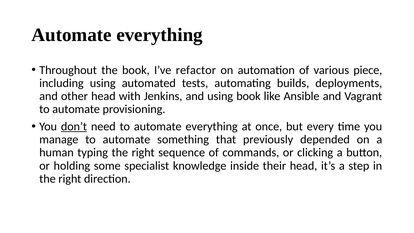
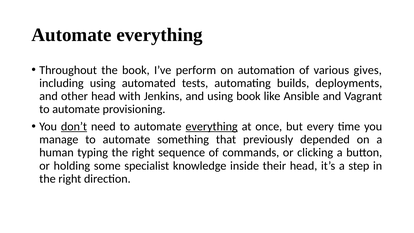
refactor: refactor -> perform
piece: piece -> gives
everything at (212, 126) underline: none -> present
